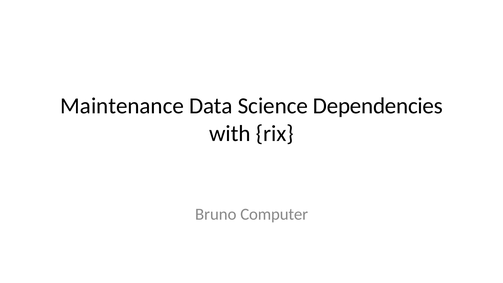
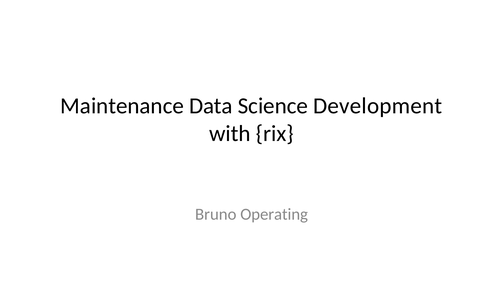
Dependencies: Dependencies -> Development
Computer: Computer -> Operating
